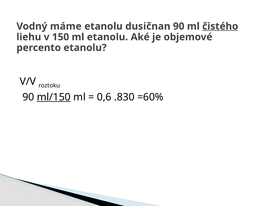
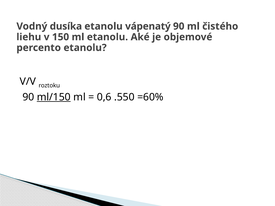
máme: máme -> dusíka
dusičnan: dusičnan -> vápenatý
čistého underline: present -> none
.830: .830 -> .550
